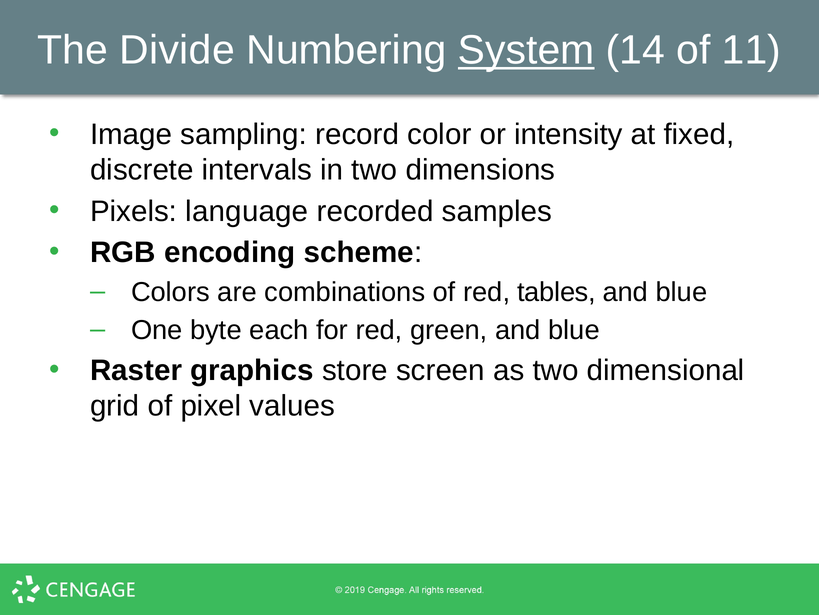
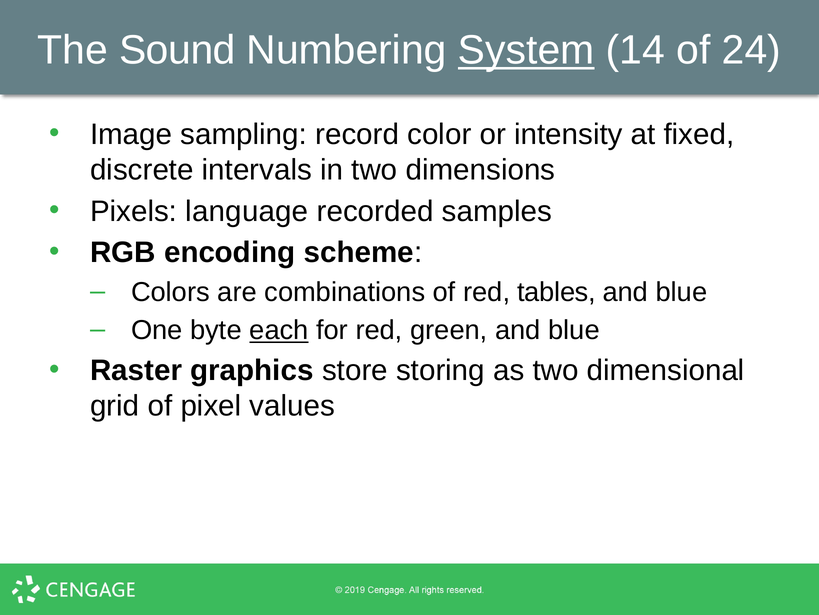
Divide: Divide -> Sound
11: 11 -> 24
each underline: none -> present
screen: screen -> storing
